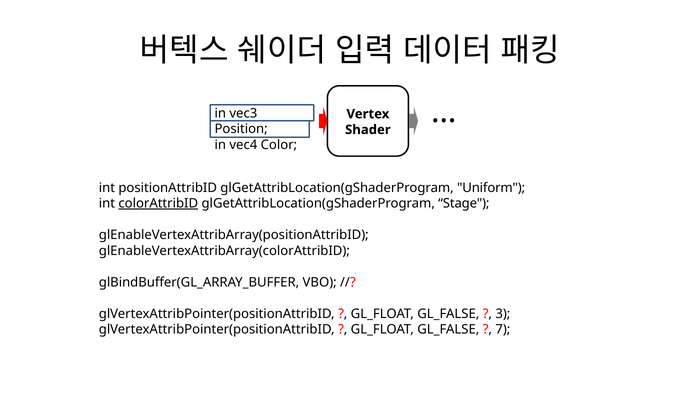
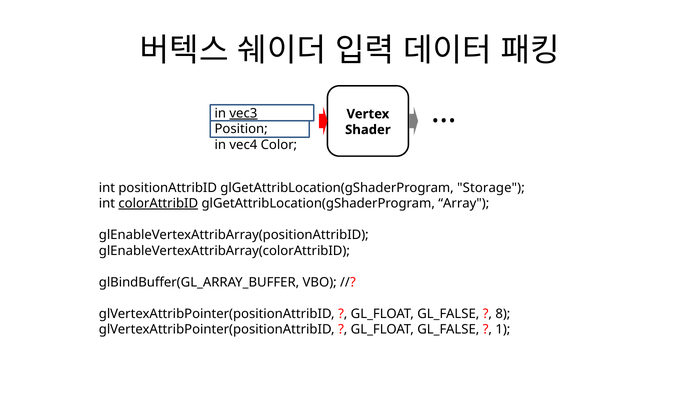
vec3 underline: none -> present
Uniform: Uniform -> Storage
Stage: Stage -> Array
3: 3 -> 8
7: 7 -> 1
